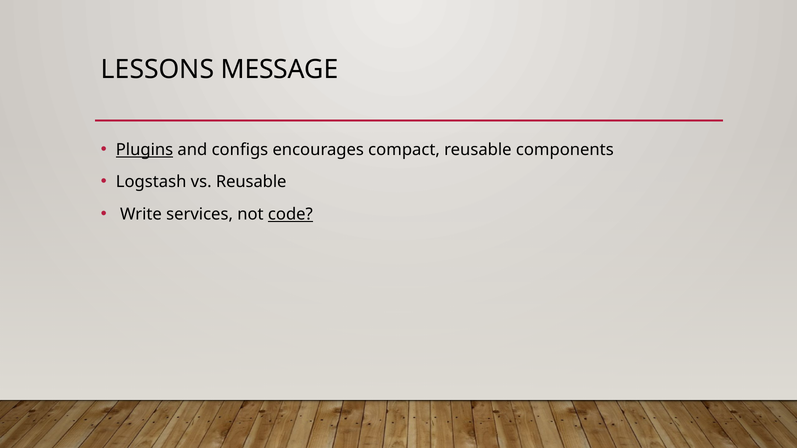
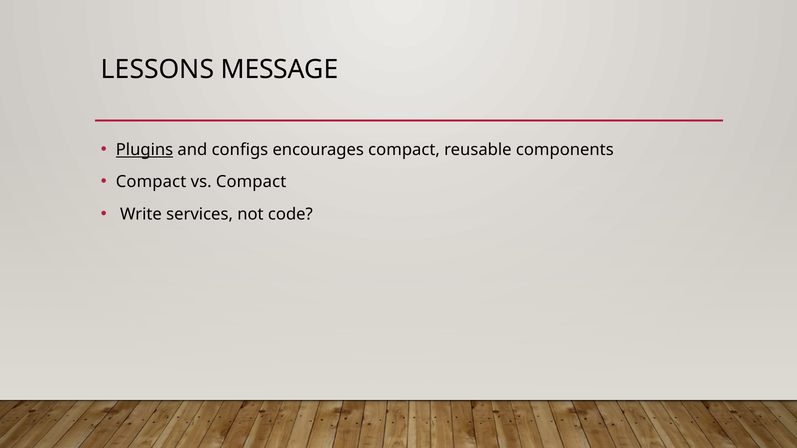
Logstash at (151, 182): Logstash -> Compact
vs Reusable: Reusable -> Compact
code underline: present -> none
